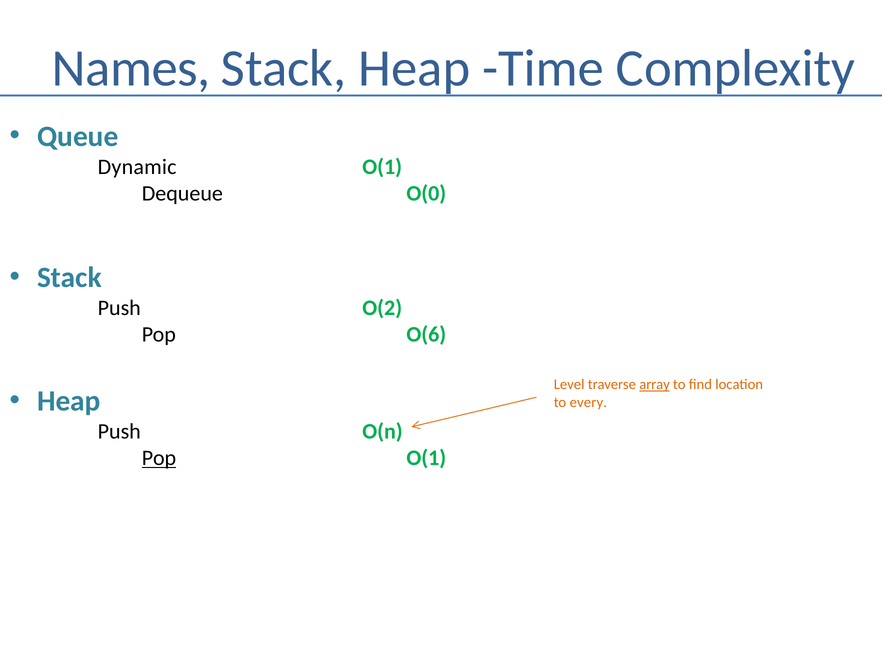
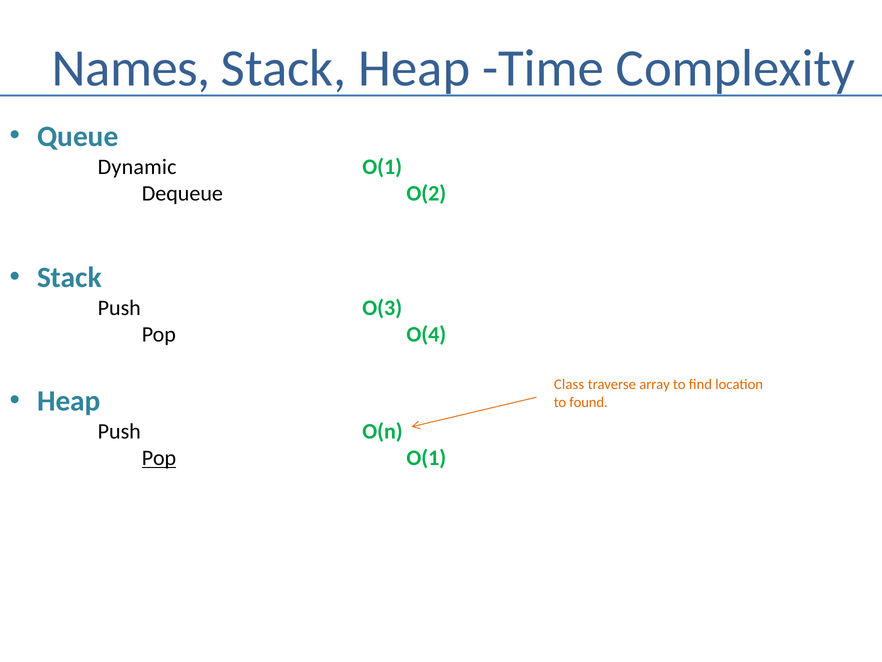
O(0: O(0 -> O(2
O(2: O(2 -> O(3
O(6: O(6 -> O(4
Level: Level -> Class
array underline: present -> none
every: every -> found
